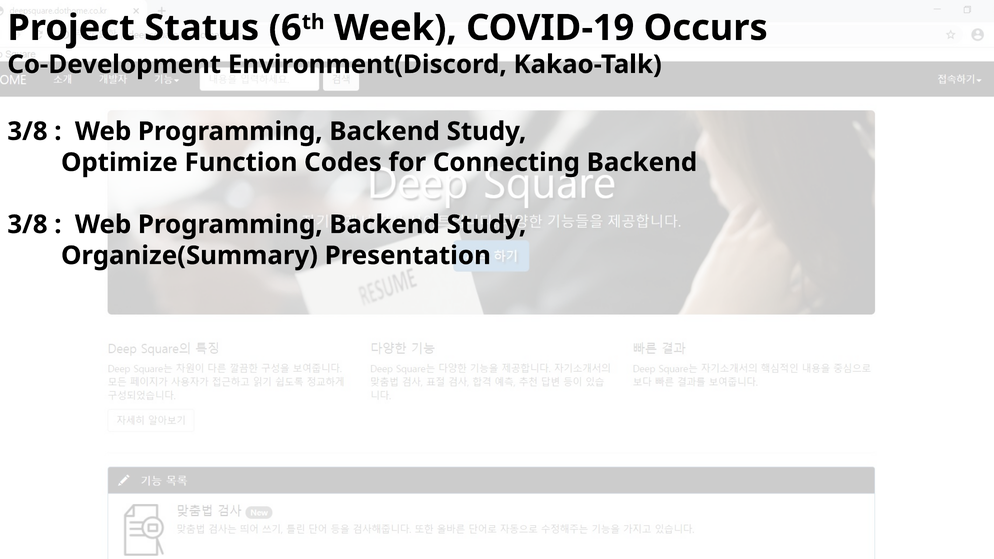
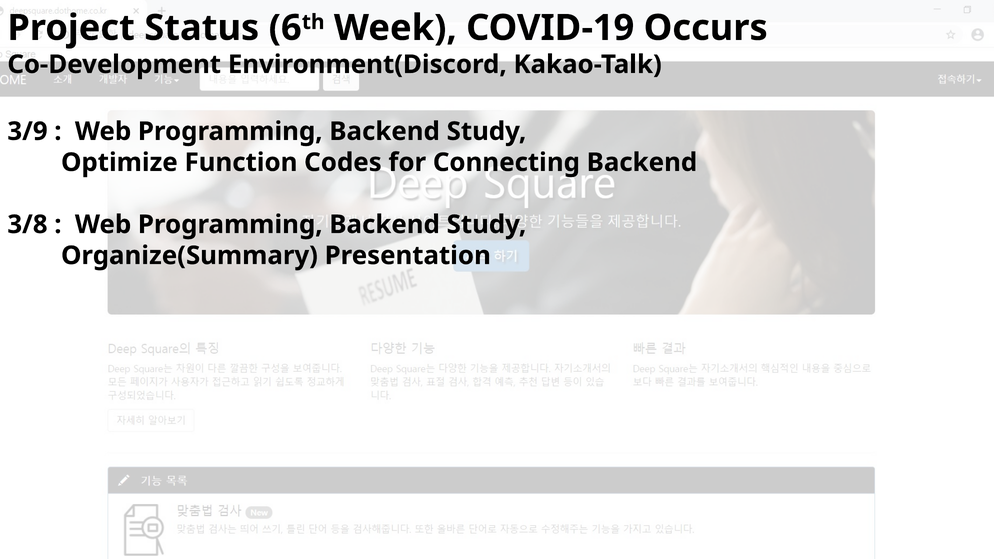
3/8 at (27, 131): 3/8 -> 3/9
